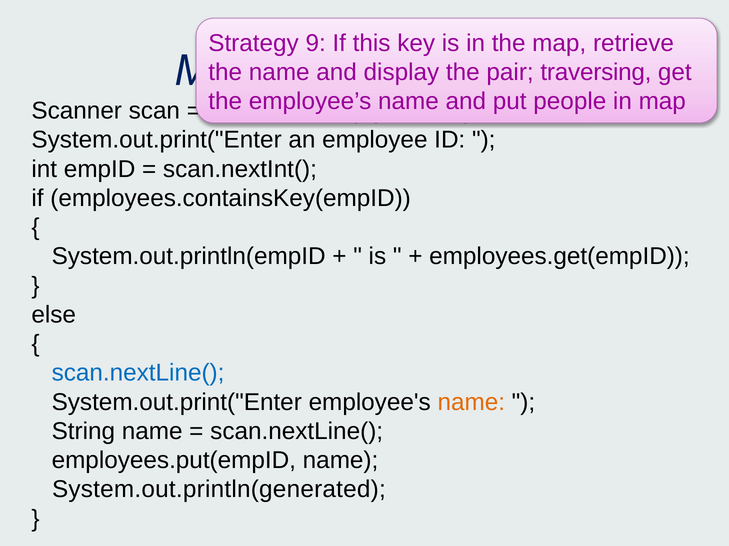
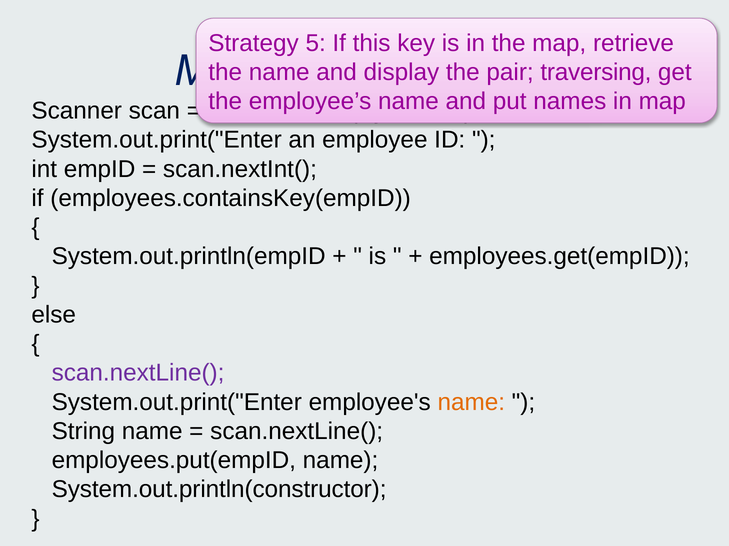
9: 9 -> 5
people: people -> names
scan.nextLine( at (138, 373) colour: blue -> purple
System.out.println(generated: System.out.println(generated -> System.out.println(constructor
